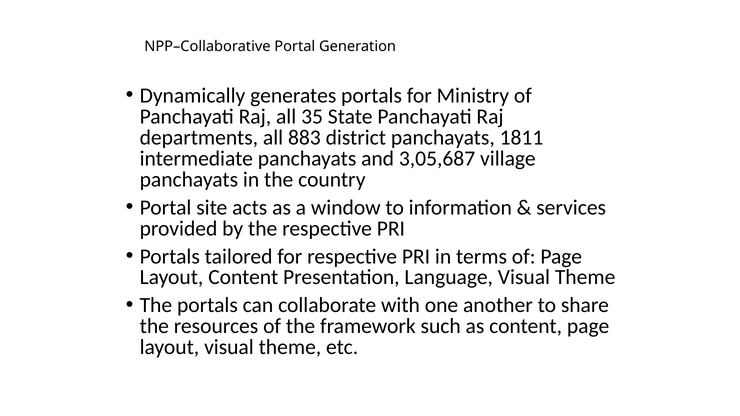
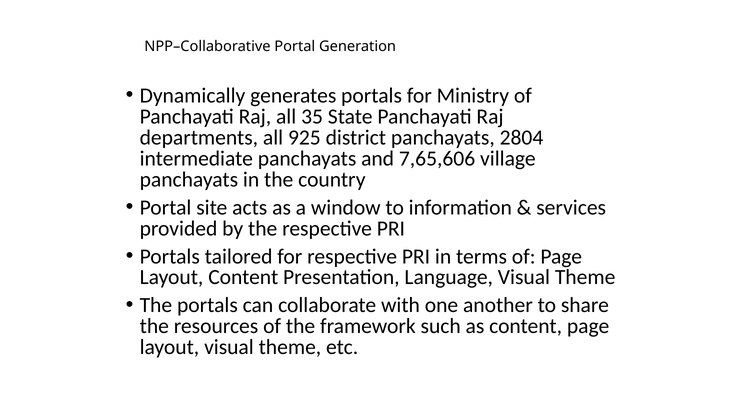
883: 883 -> 925
1811: 1811 -> 2804
3,05,687: 3,05,687 -> 7,65,606
